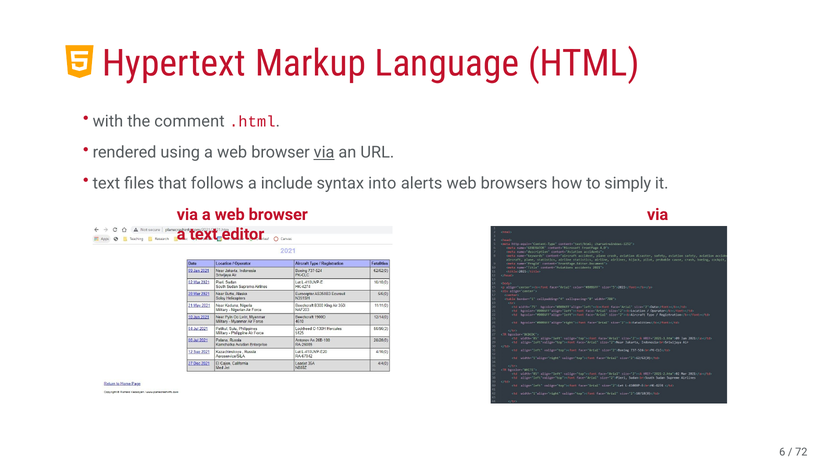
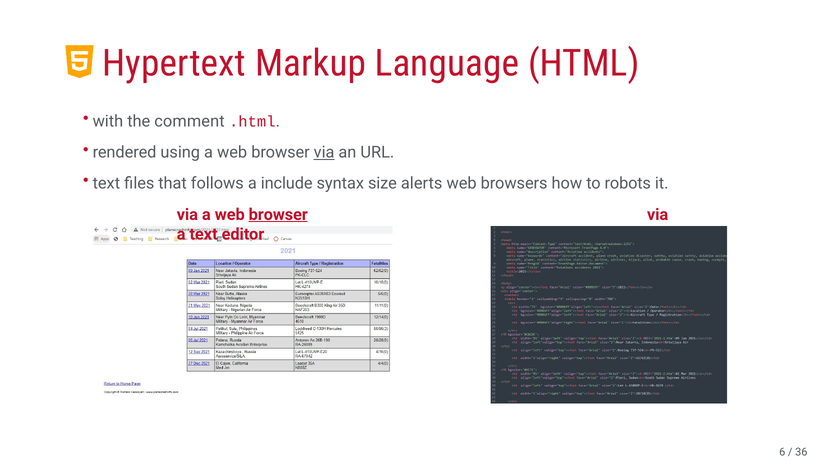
into: into -> size
simply: simply -> robots
browser at (278, 215) underline: none -> present
72: 72 -> 36
